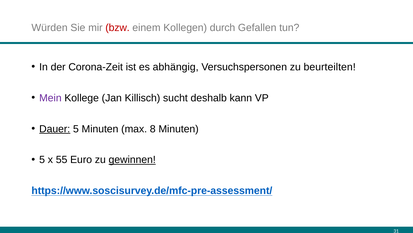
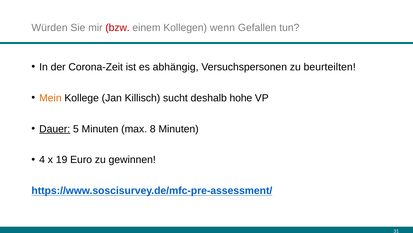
durch: durch -> wenn
Mein colour: purple -> orange
kann: kann -> hohe
5 at (42, 159): 5 -> 4
55: 55 -> 19
gewinnen underline: present -> none
